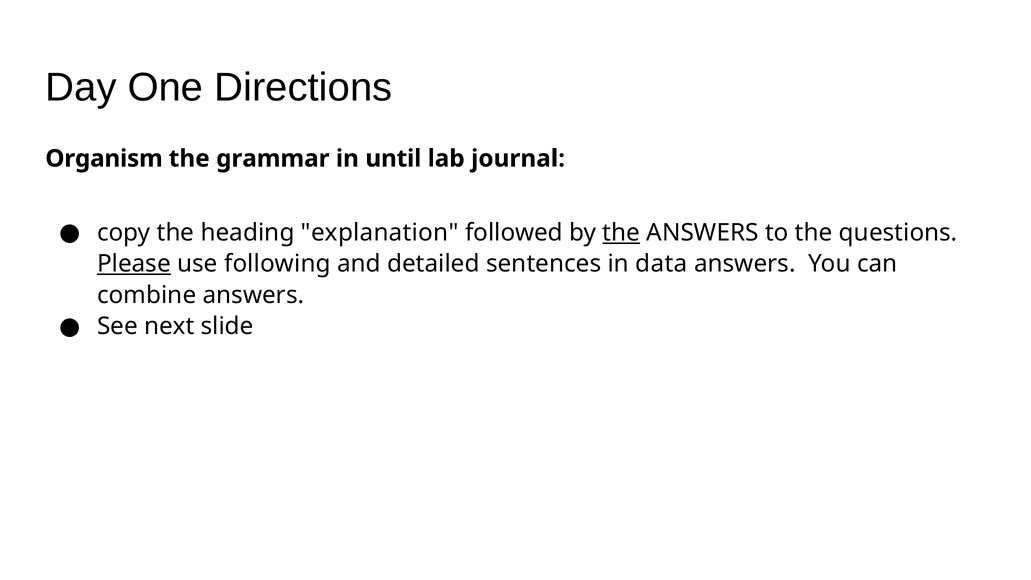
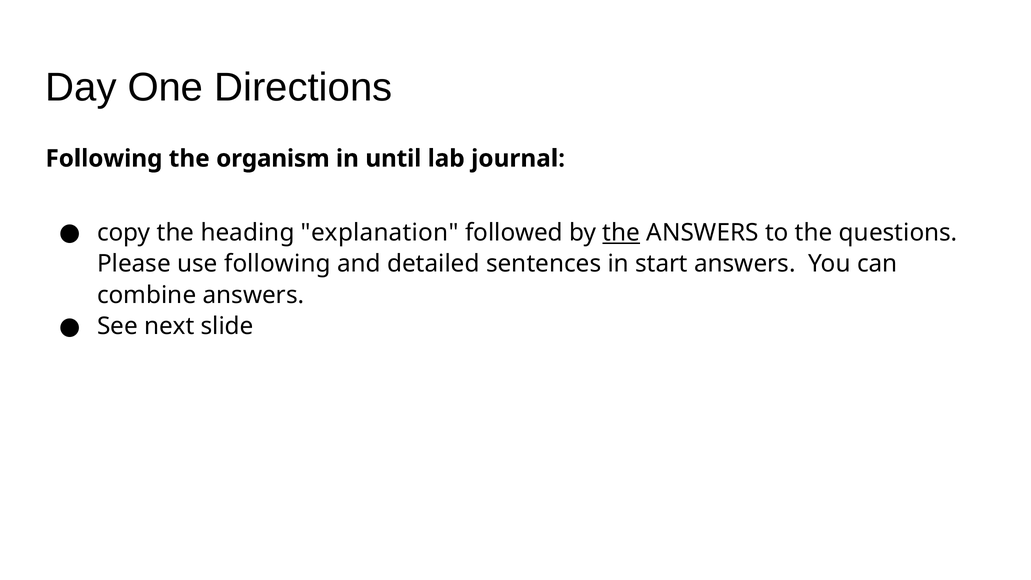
Organism at (104, 159): Organism -> Following
grammar: grammar -> organism
Please underline: present -> none
data: data -> start
